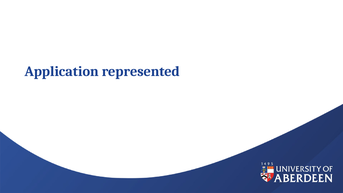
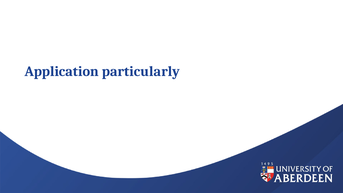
represented: represented -> particularly
